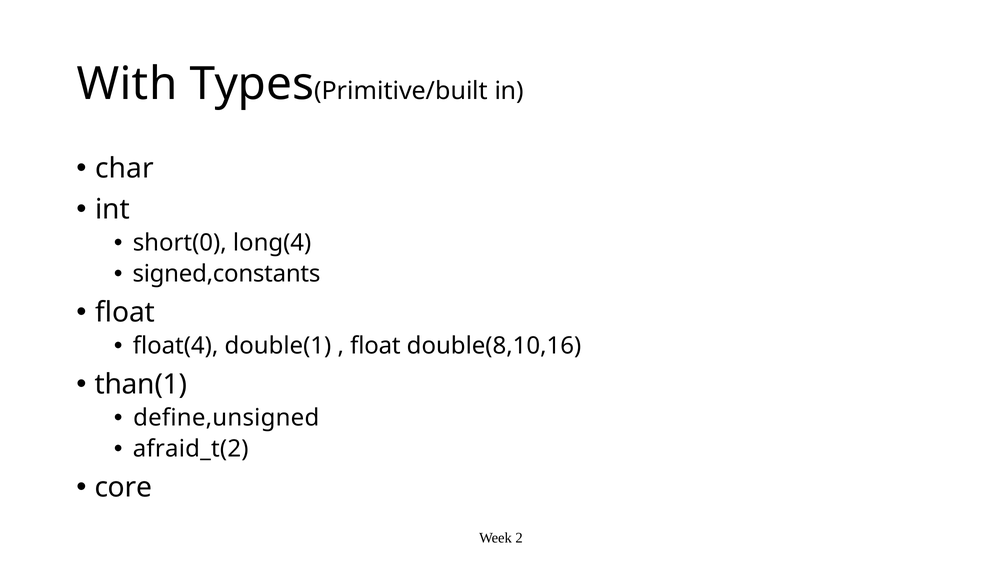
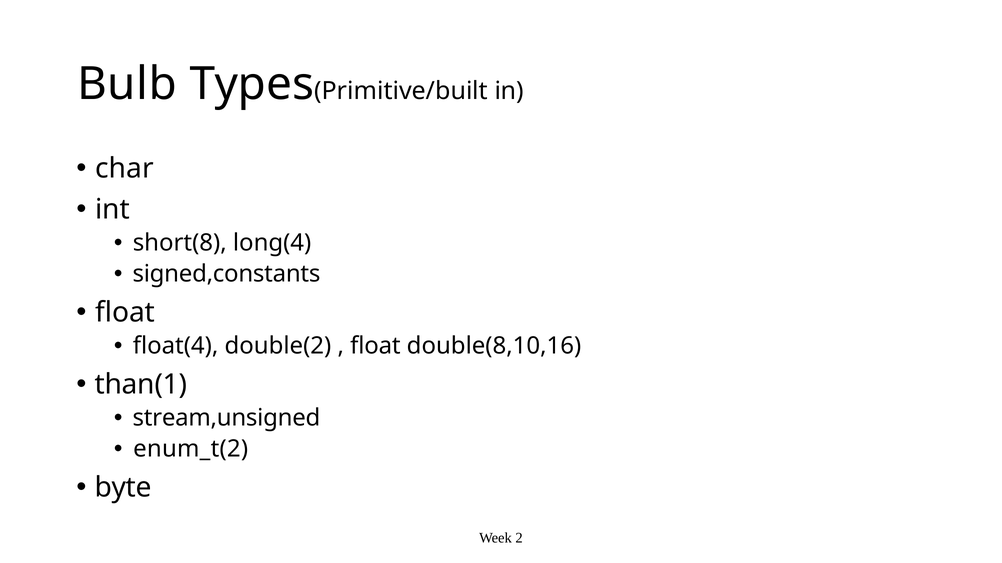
With: With -> Bulb
short(0: short(0 -> short(8
double(1: double(1 -> double(2
define,unsigned: define,unsigned -> stream,unsigned
afraid_t(2: afraid_t(2 -> enum_t(2
core: core -> byte
